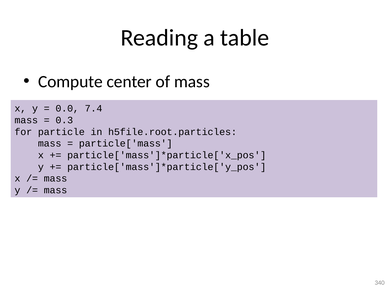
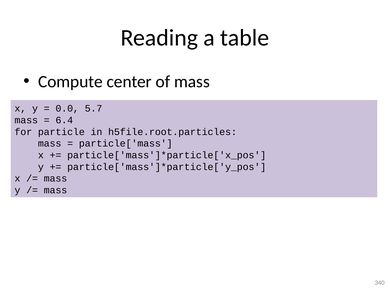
7.4: 7.4 -> 5.7
0.3: 0.3 -> 6.4
